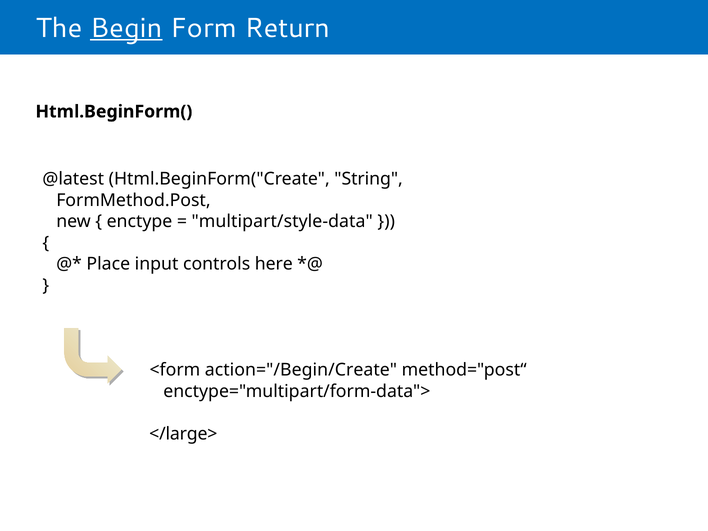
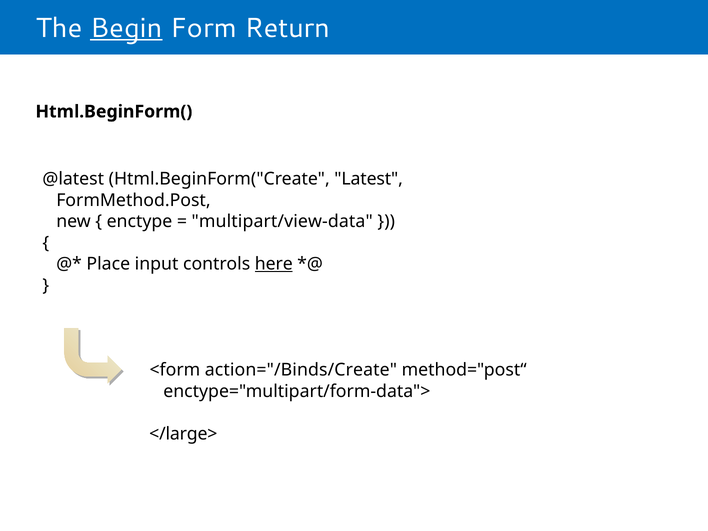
String: String -> Latest
multipart/style-data: multipart/style-data -> multipart/view-data
here underline: none -> present
action="/Begin/Create: action="/Begin/Create -> action="/Binds/Create
